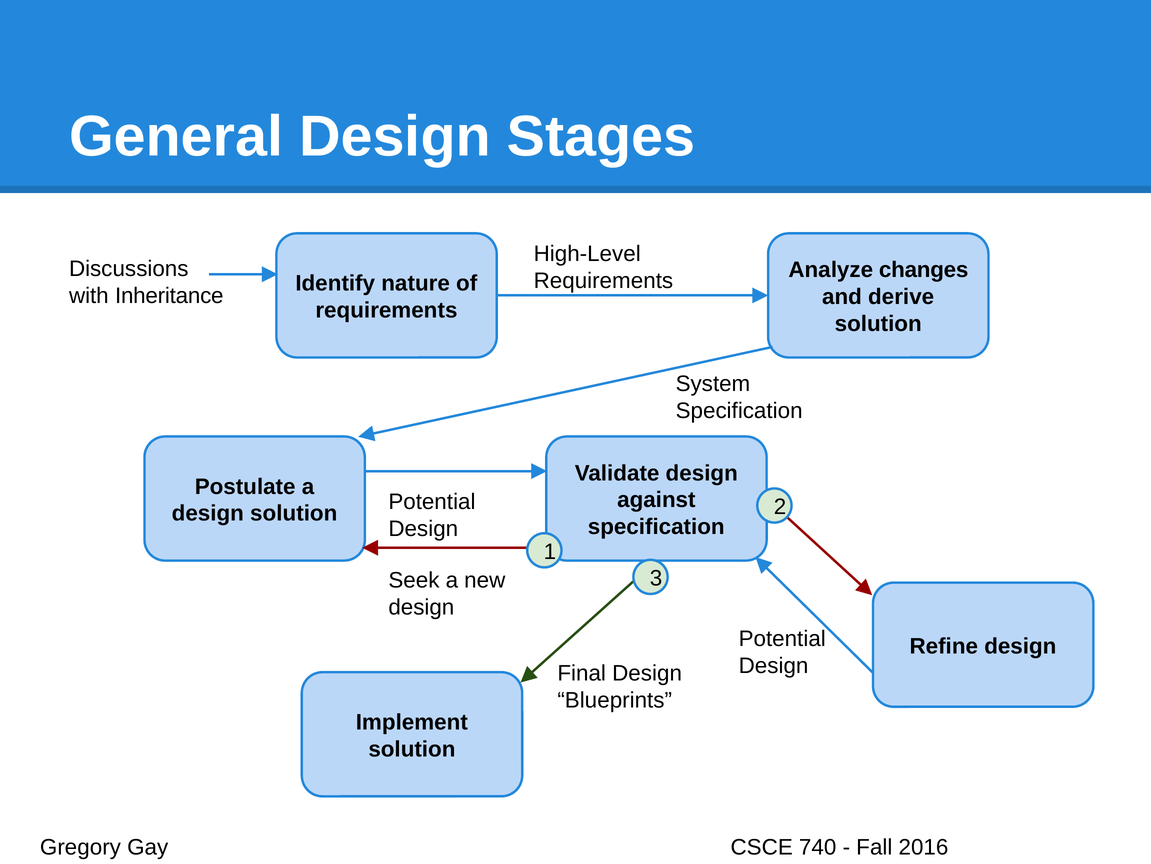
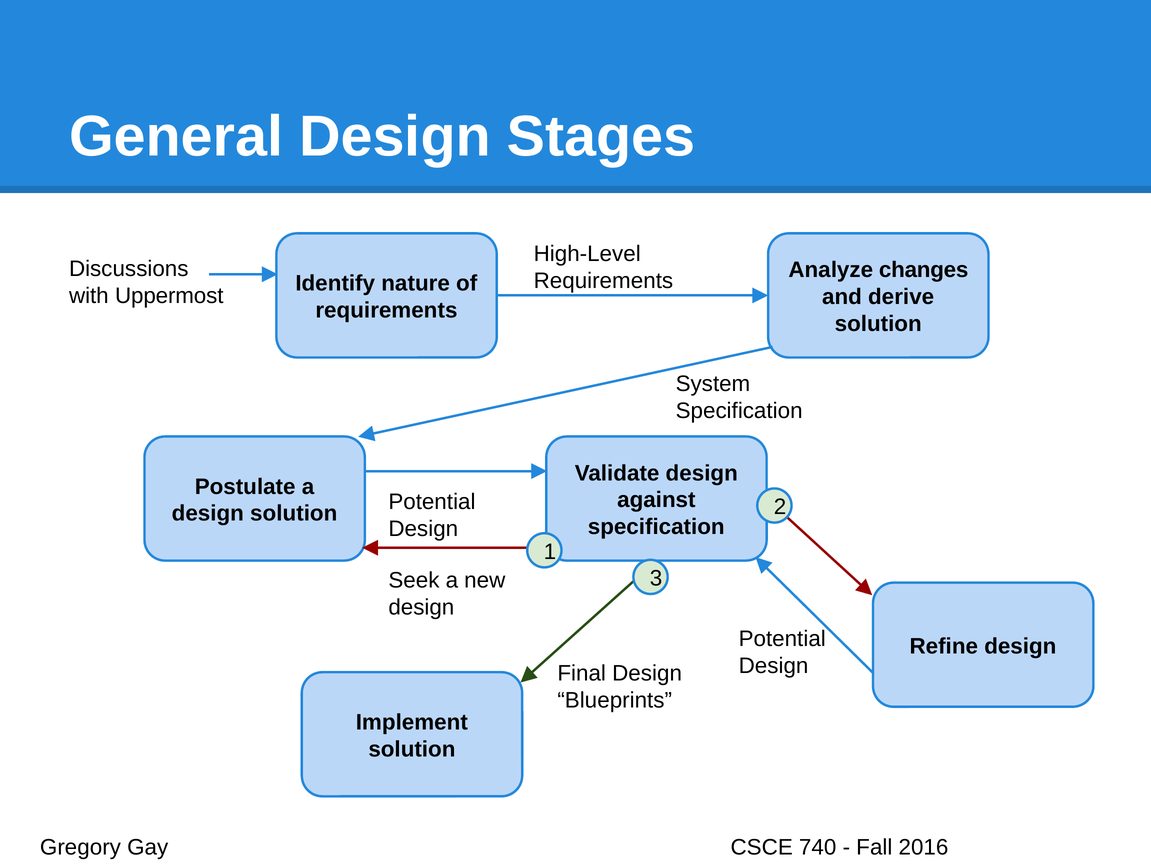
Inheritance: Inheritance -> Uppermost
